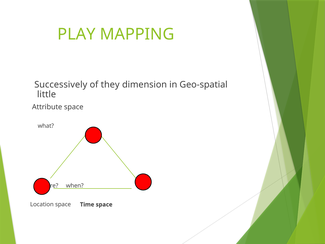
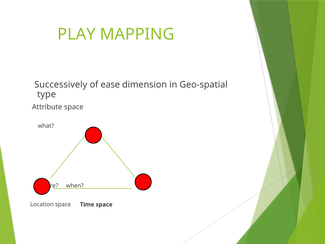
they: they -> ease
little: little -> type
